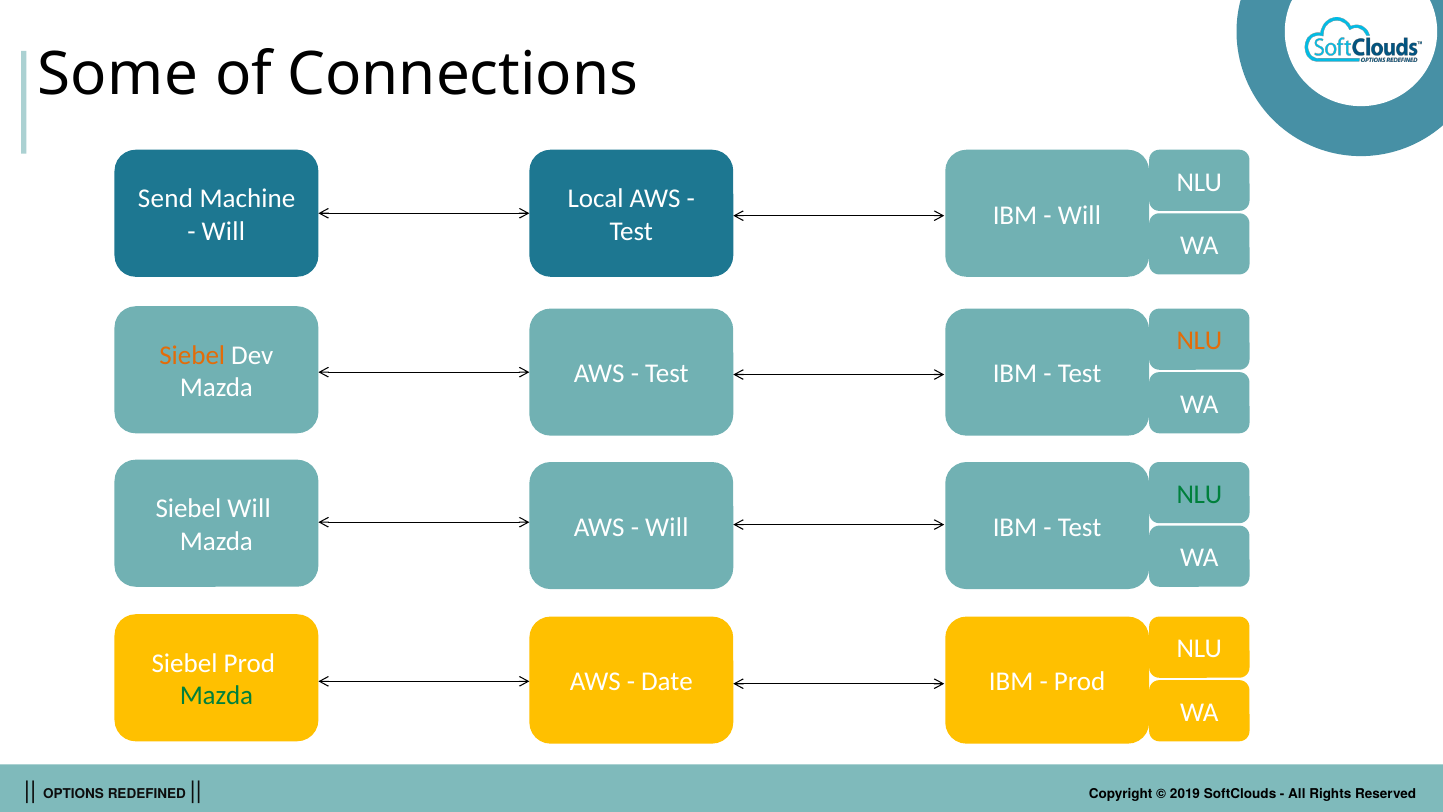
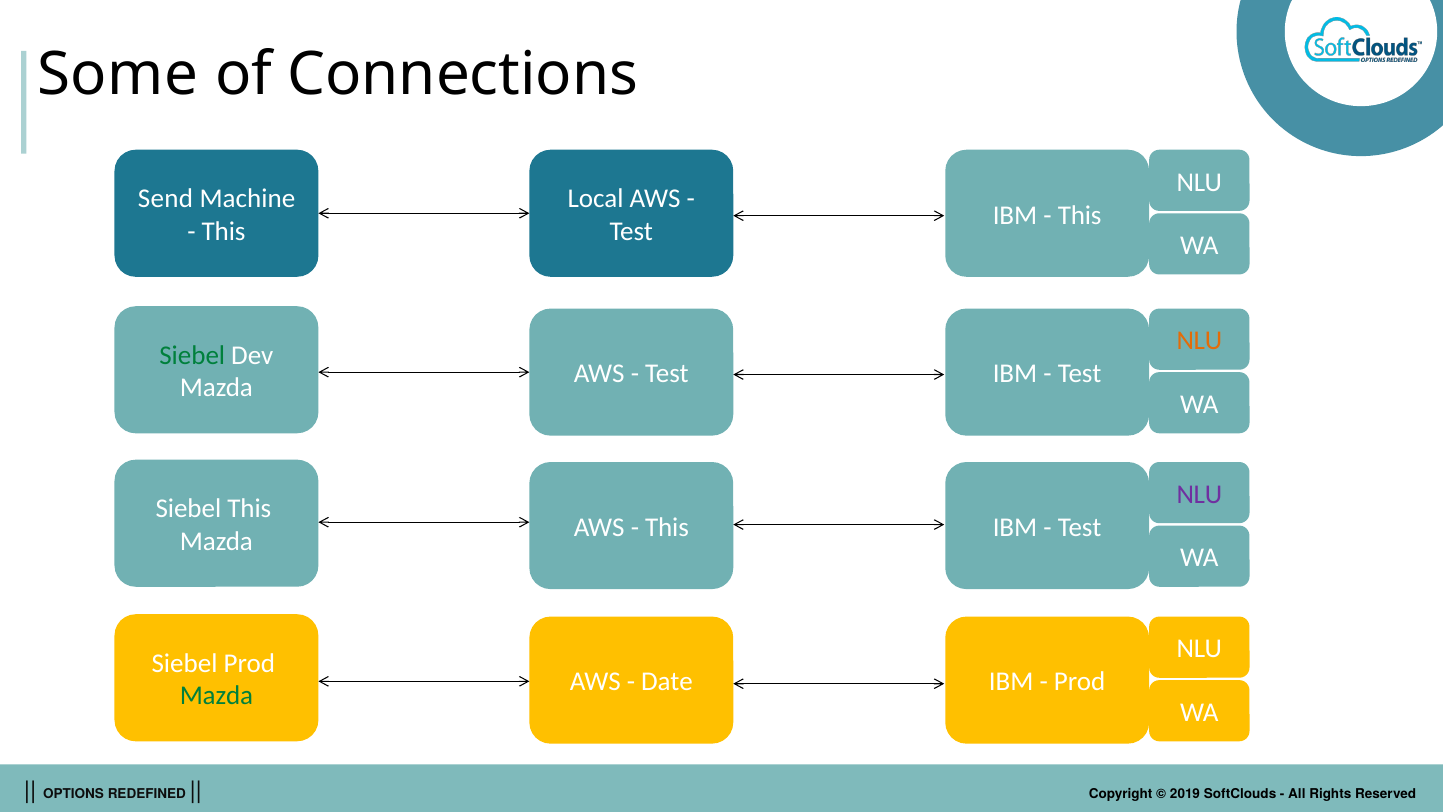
Will at (1079, 215): Will -> This
Will at (223, 231): Will -> This
Siebel at (192, 355) colour: orange -> green
NLU at (1199, 494) colour: green -> purple
Siebel Will: Will -> This
Will at (667, 527): Will -> This
